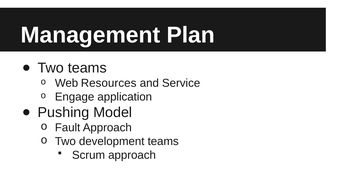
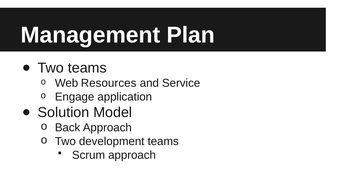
Pushing: Pushing -> Solution
Fault: Fault -> Back
